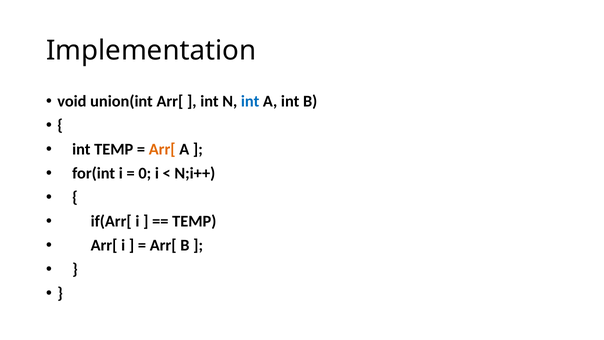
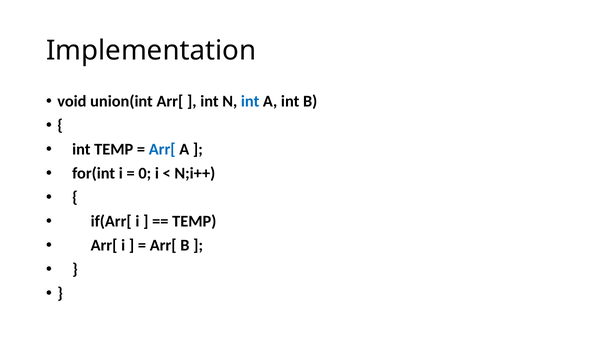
Arr[ at (162, 149) colour: orange -> blue
